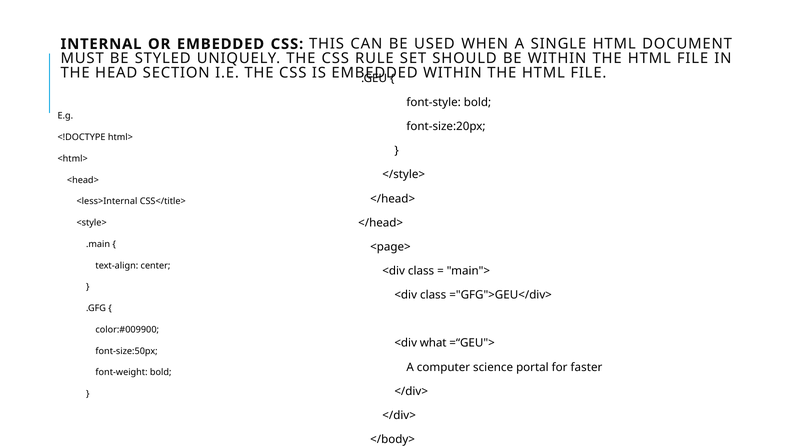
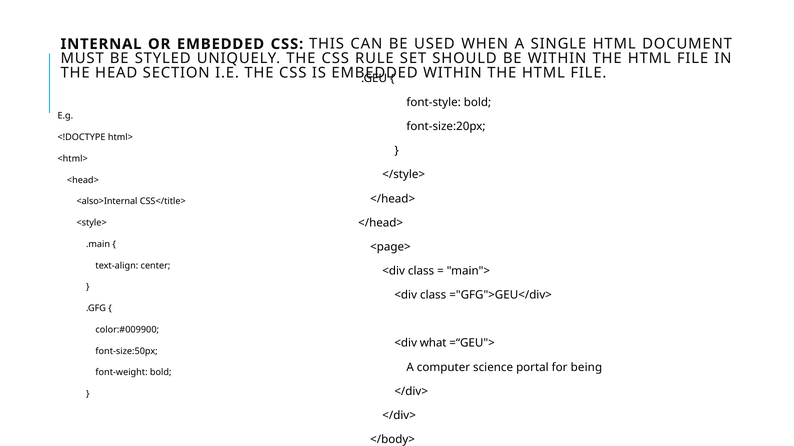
<less>Internal: <less>Internal -> <also>Internal
faster: faster -> being
